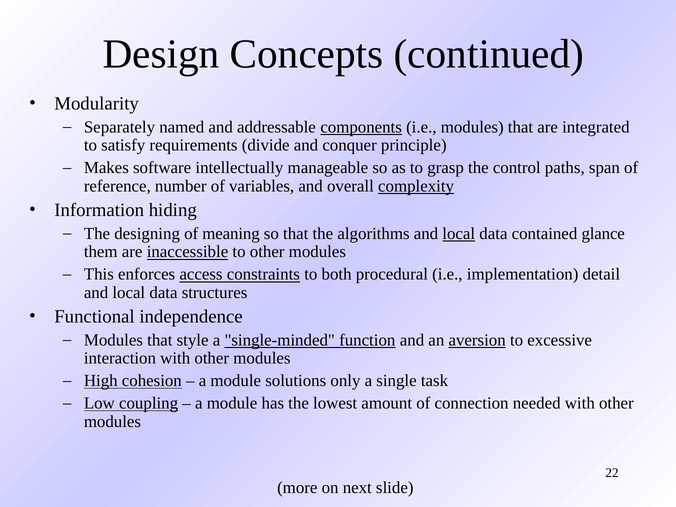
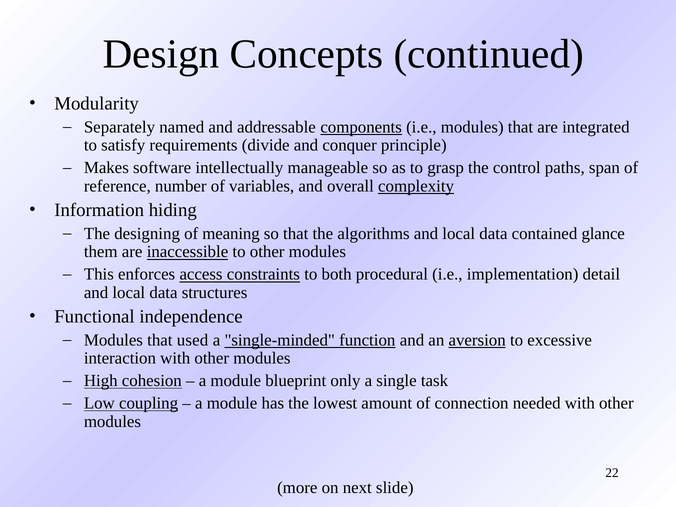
local at (459, 234) underline: present -> none
style: style -> used
solutions: solutions -> blueprint
